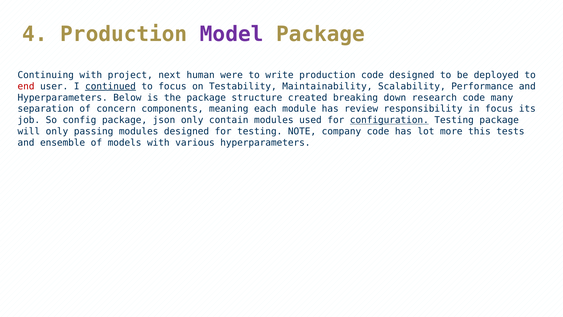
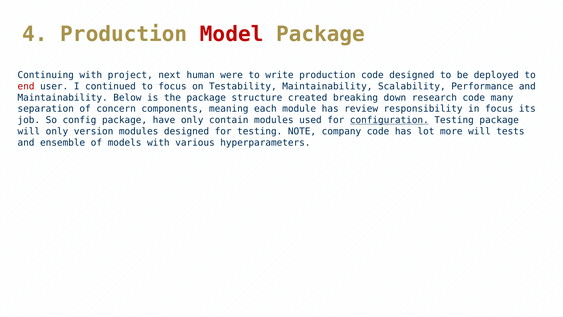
Model colour: purple -> red
continued underline: present -> none
Hyperparameters at (63, 98): Hyperparameters -> Maintainability
json: json -> have
passing: passing -> version
more this: this -> will
